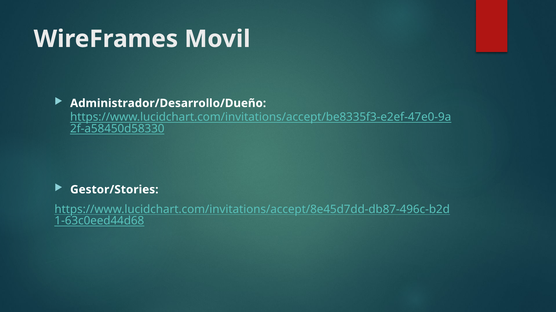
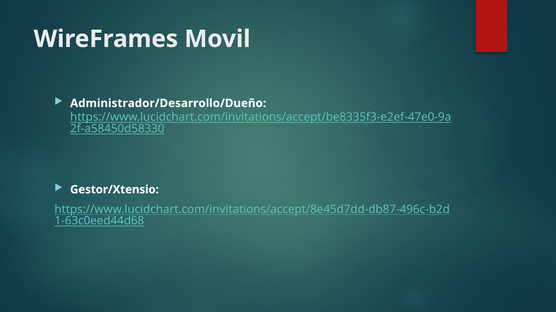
Gestor/Stories: Gestor/Stories -> Gestor/Xtensio
